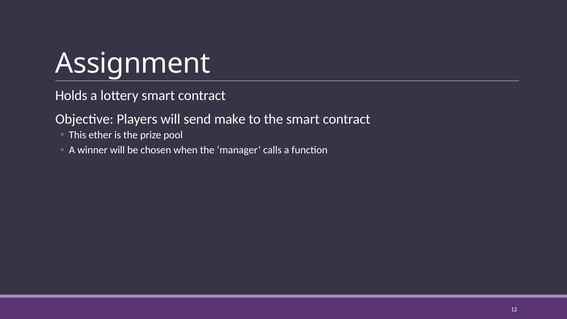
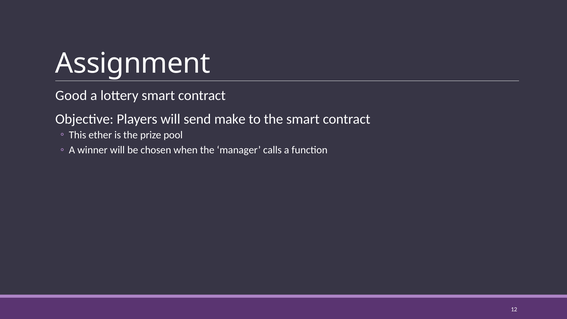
Holds: Holds -> Good
